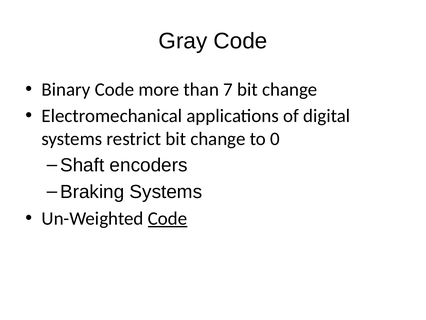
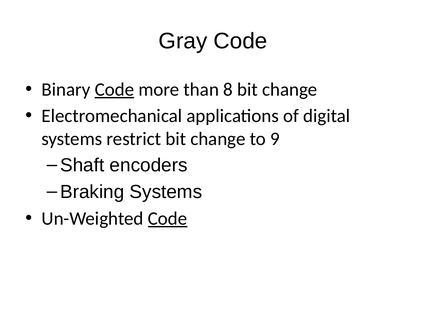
Code at (114, 89) underline: none -> present
7: 7 -> 8
0: 0 -> 9
